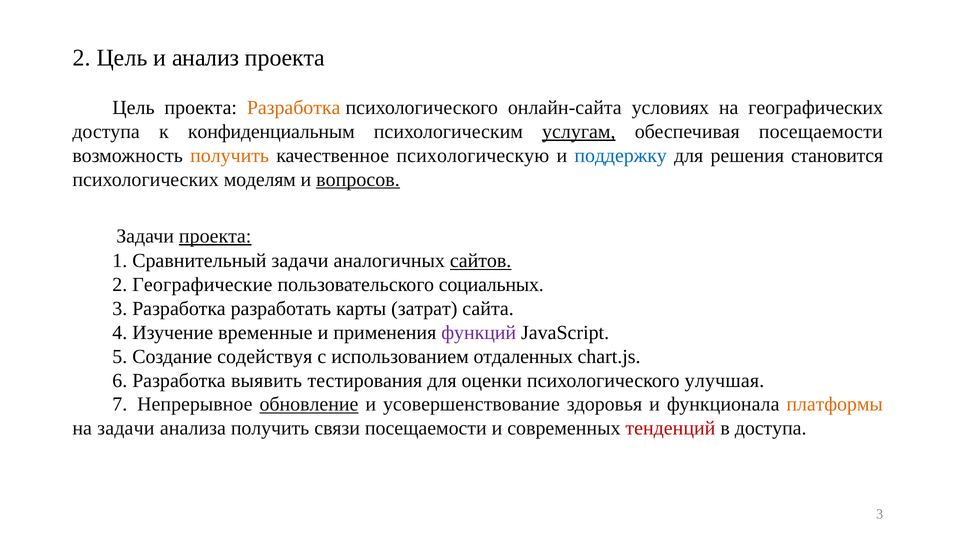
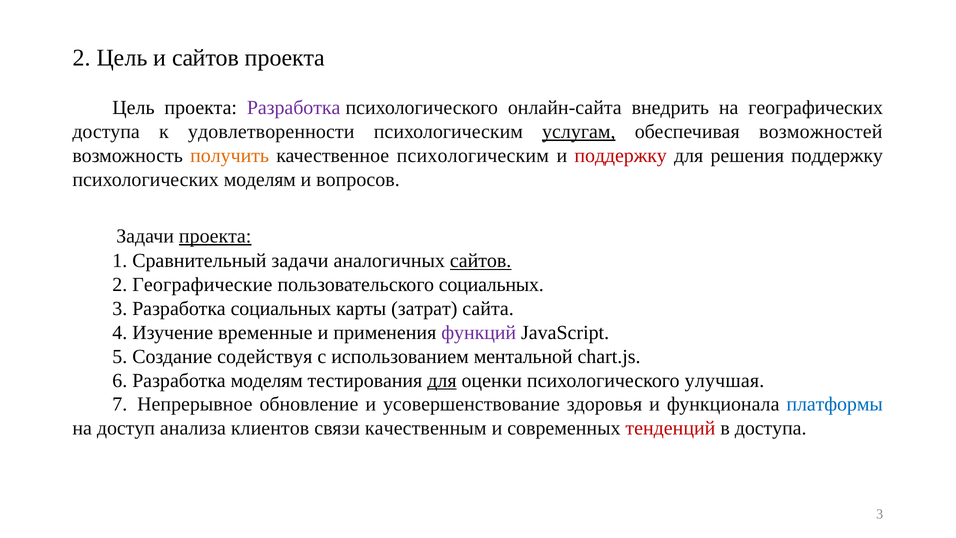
и анализ: анализ -> сайтов
Разработка at (294, 108) colour: orange -> purple
условиях: условиях -> внедрить
конфиденциальным: конфиденциальным -> удовлетворенности
обеспечивая посещаемости: посещаемости -> возможностей
качественное психологическую: психологическую -> психологическим
поддержку at (621, 156) colour: blue -> red
решения становится: становится -> поддержку
вопросов underline: present -> none
Разработка разработать: разработать -> социальных
отдаленных: отдаленных -> ментальной
Разработка выявить: выявить -> моделям
для at (442, 380) underline: none -> present
обновление underline: present -> none
платформы colour: orange -> blue
на задачи: задачи -> доступ
анализа получить: получить -> клиентов
связи посещаемости: посещаемости -> качественным
